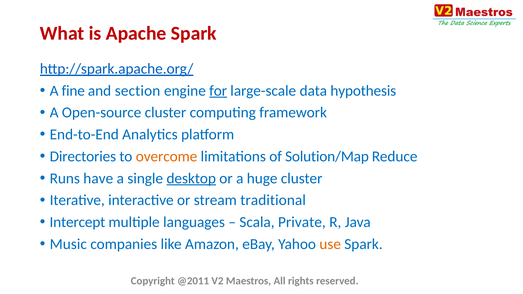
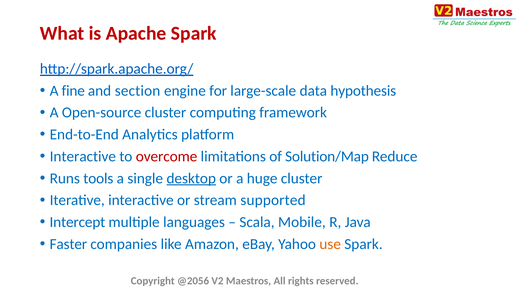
for underline: present -> none
Directories at (83, 157): Directories -> Interactive
overcome colour: orange -> red
have: have -> tools
traditional: traditional -> supported
Private: Private -> Mobile
Music: Music -> Faster
@2011: @2011 -> @2056
